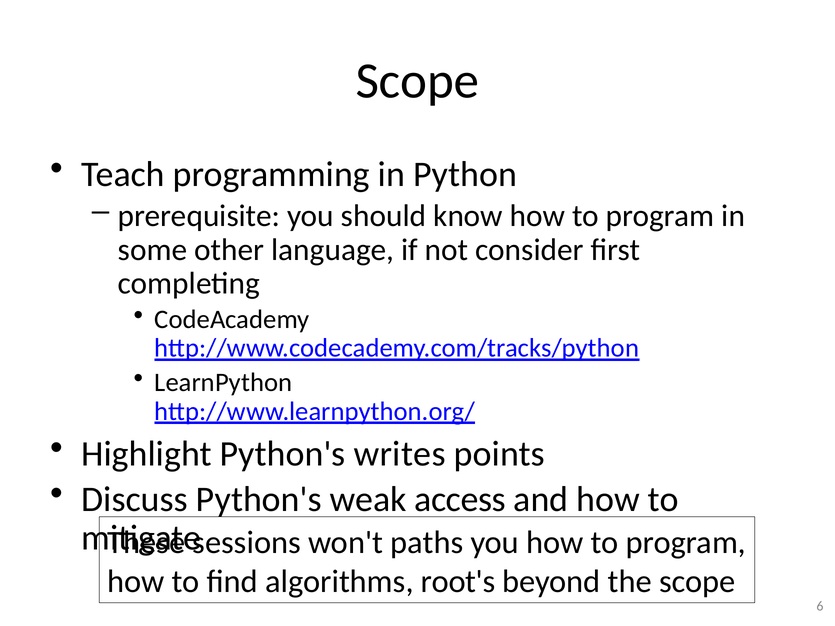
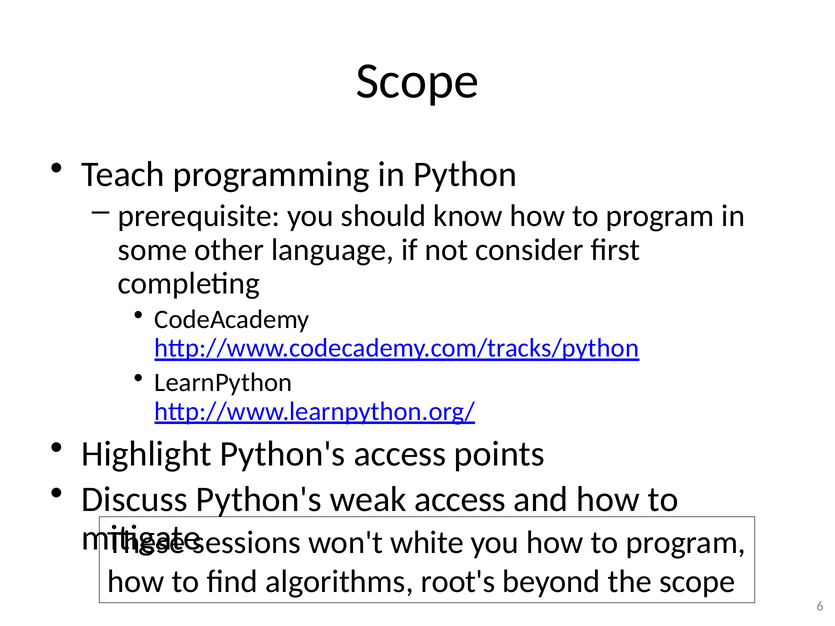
Python's writes: writes -> access
paths: paths -> white
